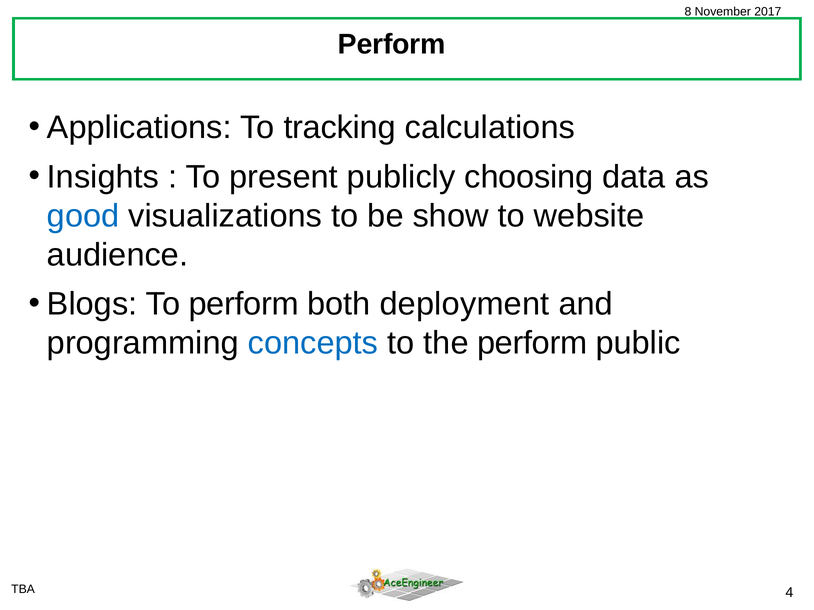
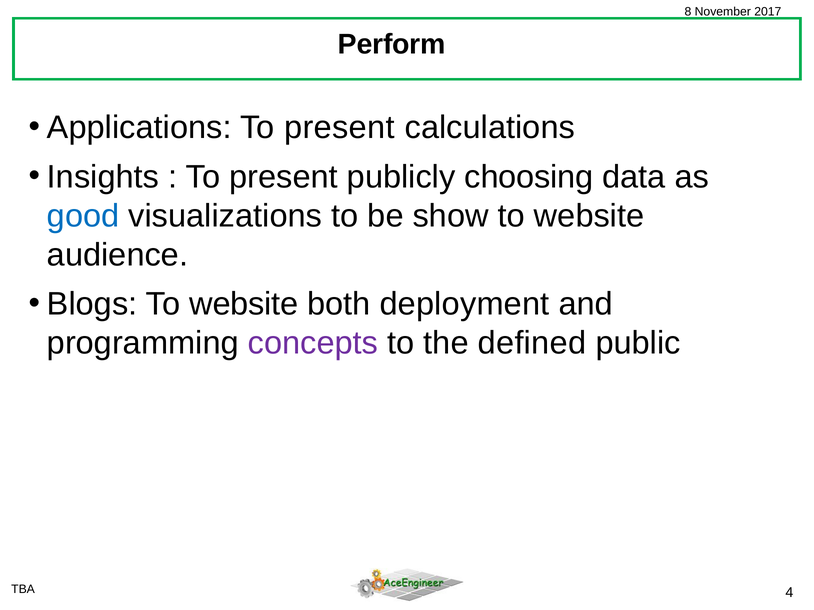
Applications To tracking: tracking -> present
Blogs To perform: perform -> website
concepts colour: blue -> purple
the perform: perform -> defined
